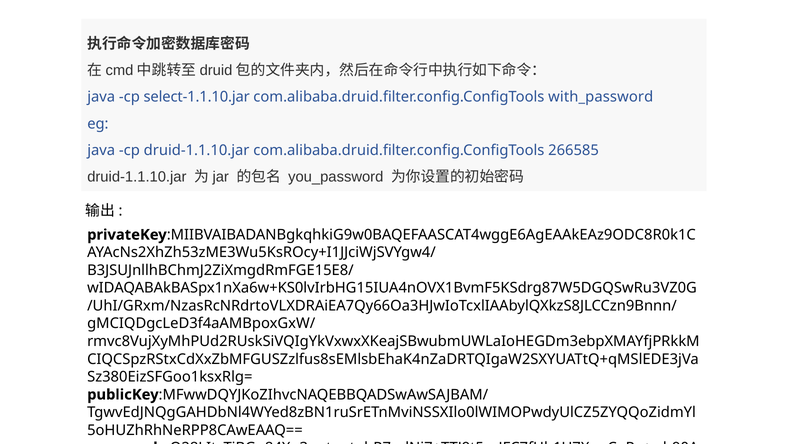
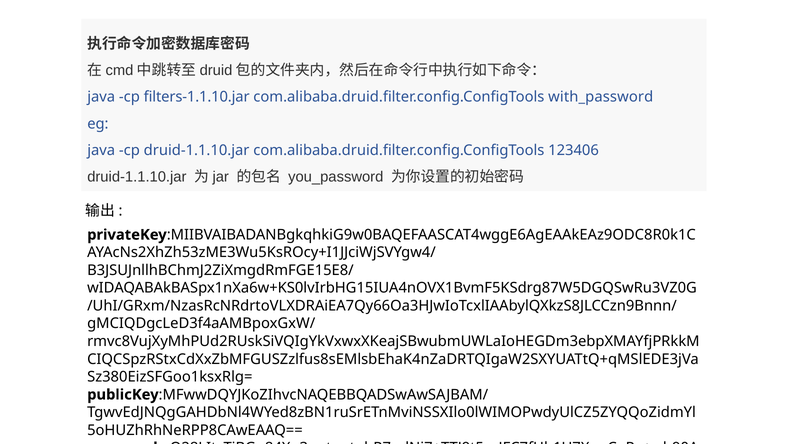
select-1.1.10.jar: select-1.1.10.jar -> filters-1.1.10.jar
266585: 266585 -> 123406
